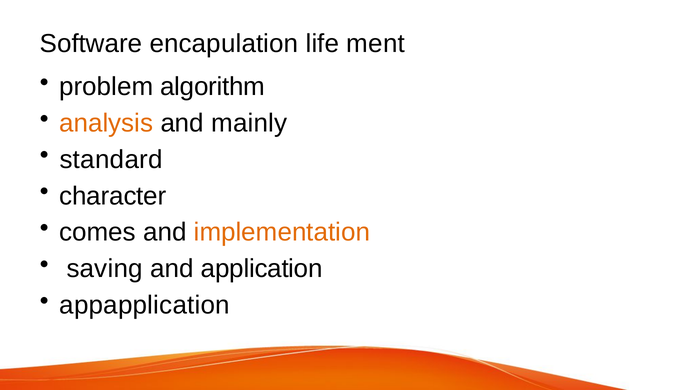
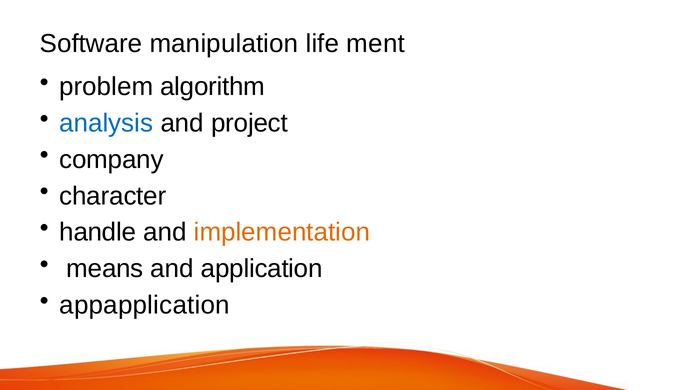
encapulation: encapulation -> manipulation
analysis colour: orange -> blue
mainly: mainly -> project
standard: standard -> company
comes: comes -> handle
saving: saving -> means
